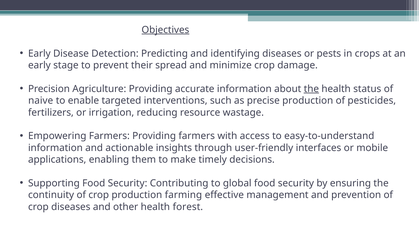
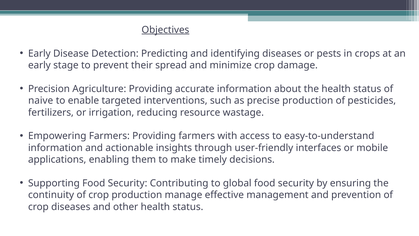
the at (311, 89) underline: present -> none
farming: farming -> manage
other health forest: forest -> status
